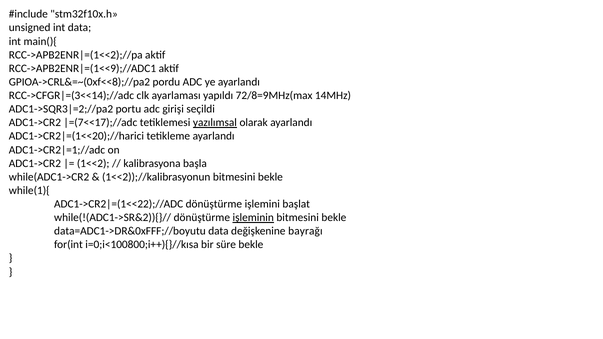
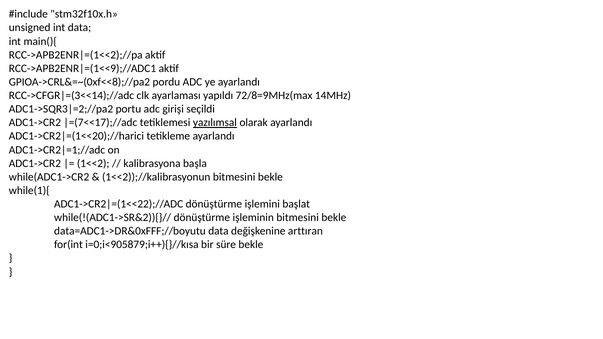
işleminin underline: present -> none
bayrağı: bayrağı -> arttıran
i=0;i<100800;i++){}//kısa: i=0;i<100800;i++){}//kısa -> i=0;i<905879;i++){}//kısa
